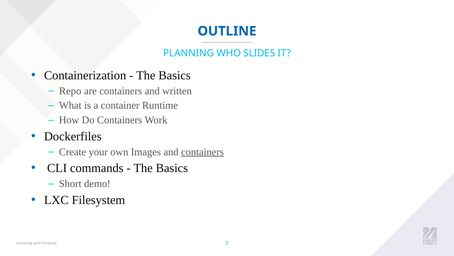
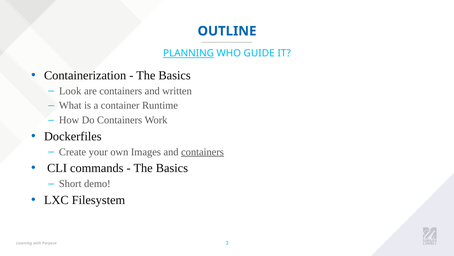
PLANNING underline: none -> present
SLIDES: SLIDES -> GUIDE
Repo: Repo -> Look
